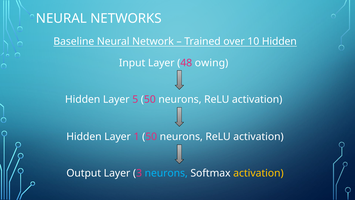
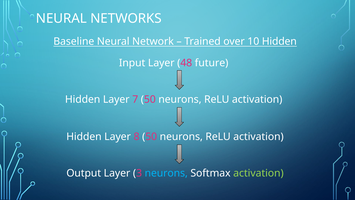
owing: owing -> future
5: 5 -> 7
1: 1 -> 8
activation at (258, 173) colour: yellow -> light green
